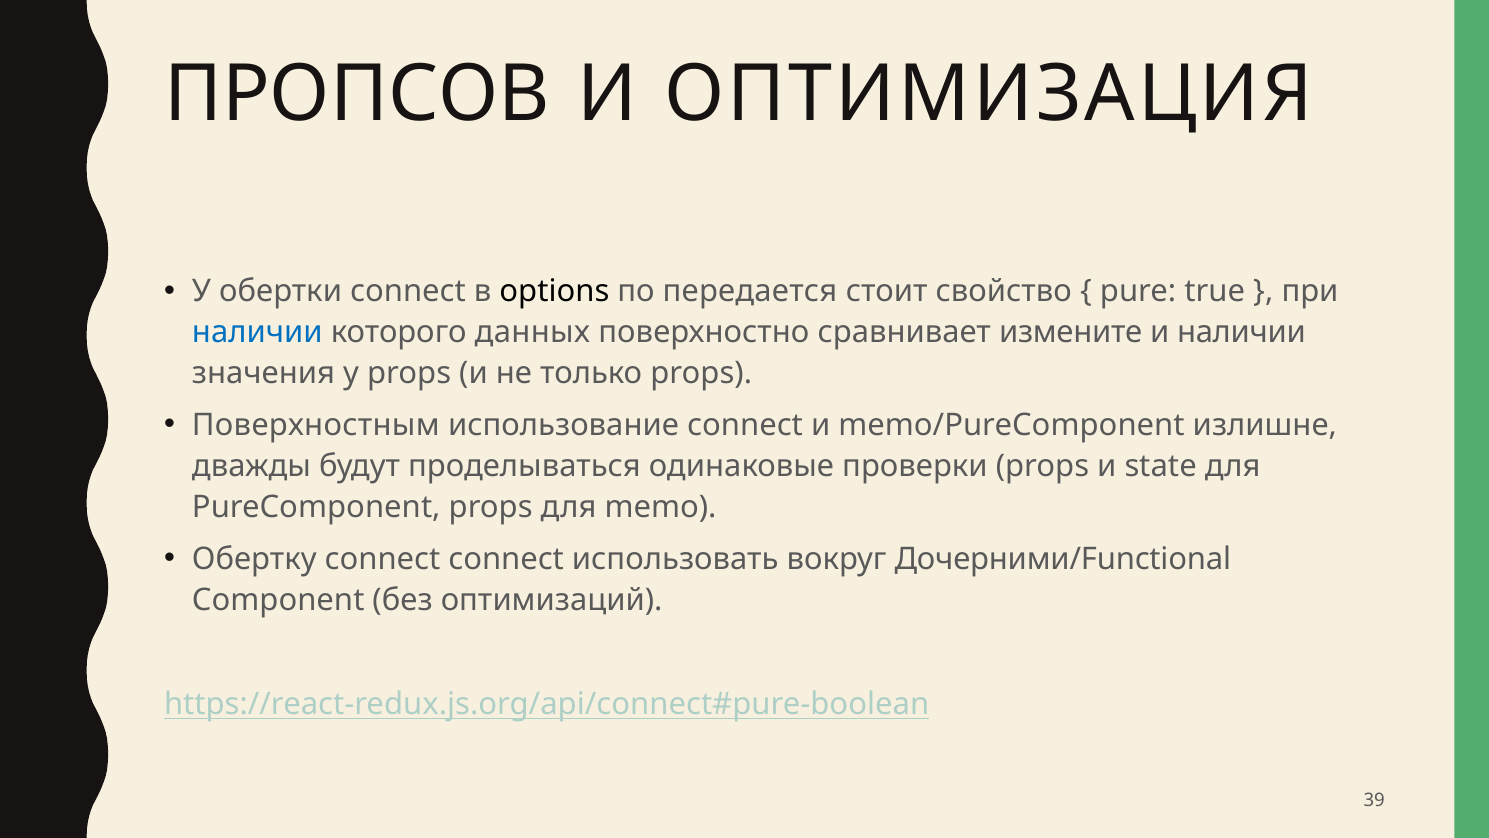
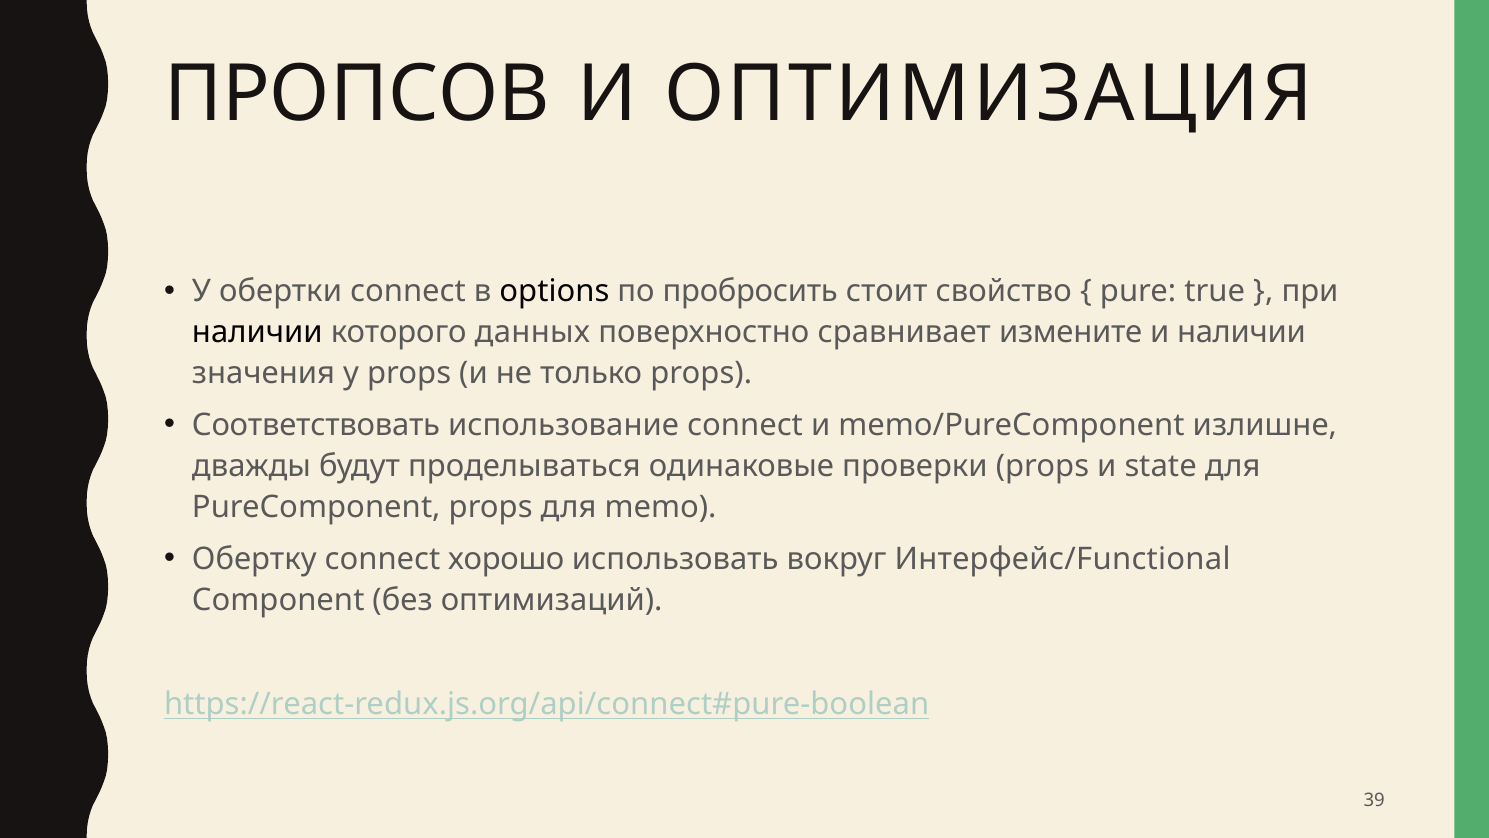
передается: передается -> пробросить
наличии at (257, 332) colour: blue -> black
Поверхностным: Поверхностным -> Соответствовать
connect connect: connect -> хорошо
Дочерними/Functional: Дочерними/Functional -> Интерфейс/Functional
